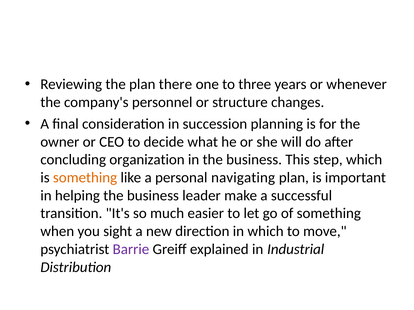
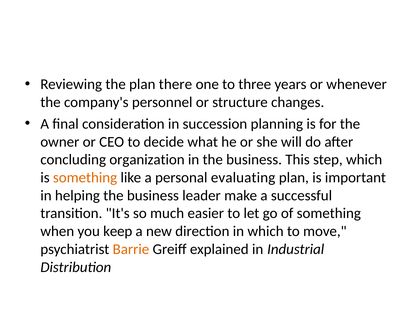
navigating: navigating -> evaluating
sight: sight -> keep
Barrie colour: purple -> orange
